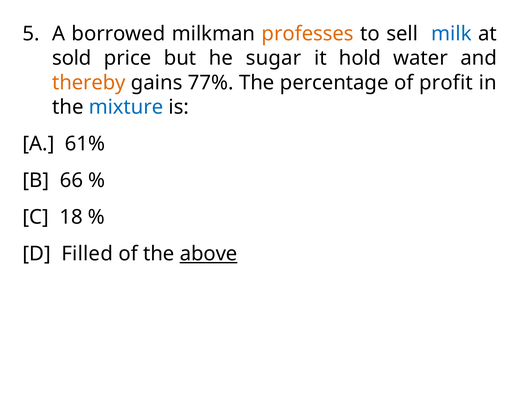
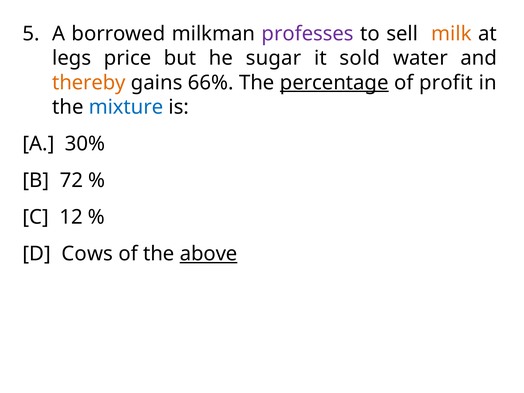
professes colour: orange -> purple
milk colour: blue -> orange
sold: sold -> legs
hold: hold -> sold
77%: 77% -> 66%
percentage underline: none -> present
61%: 61% -> 30%
66: 66 -> 72
18: 18 -> 12
Filled: Filled -> Cows
